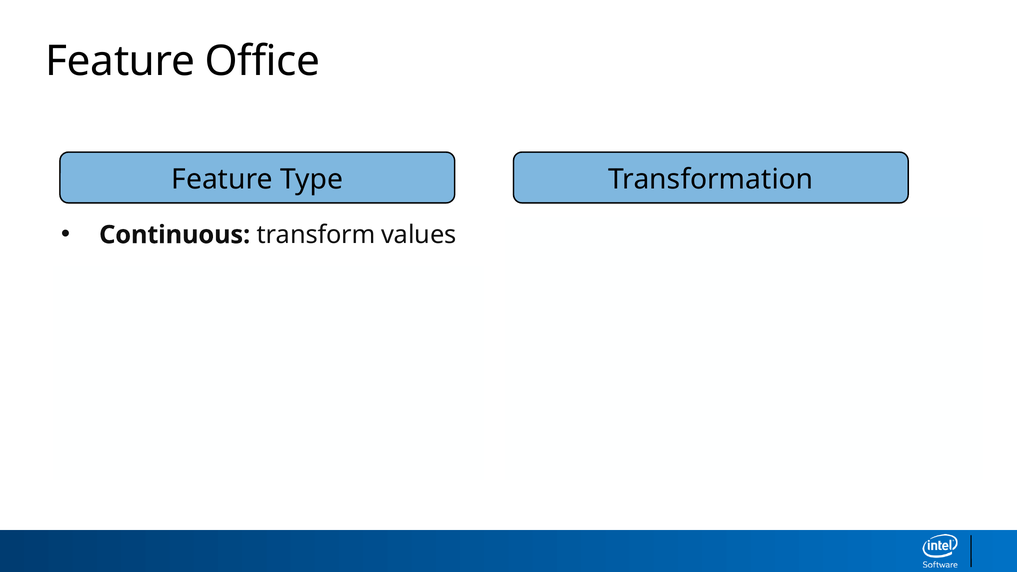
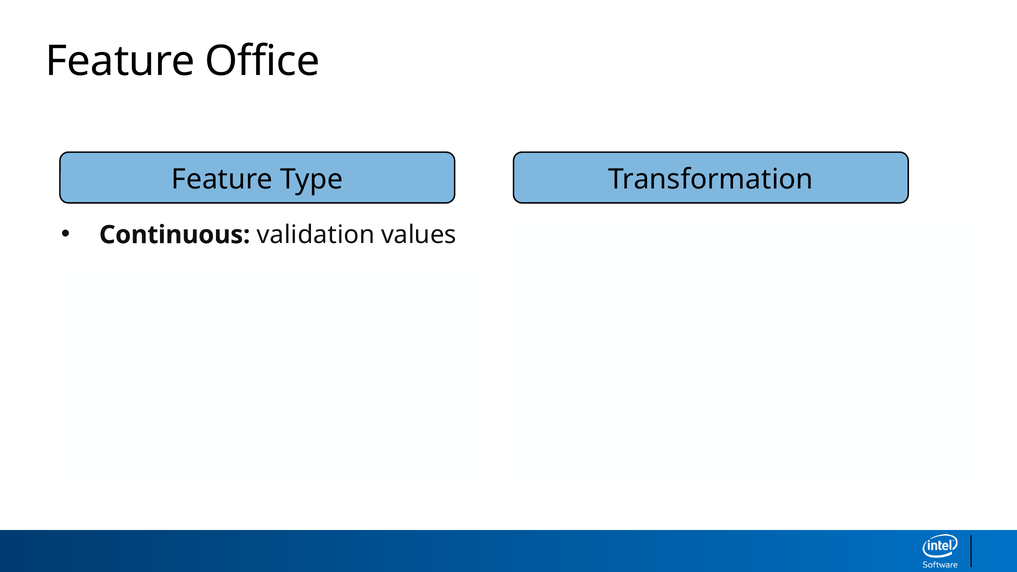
transform: transform -> validation
